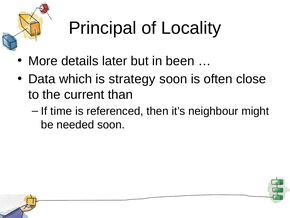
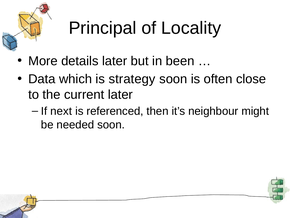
current than: than -> later
time: time -> next
